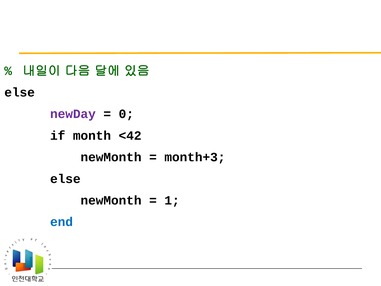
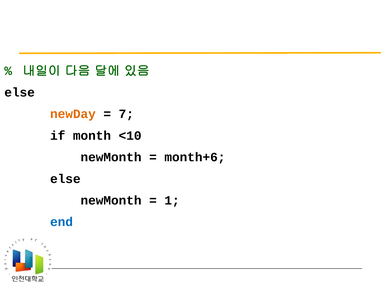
newDay colour: purple -> orange
0: 0 -> 7
<42: <42 -> <10
month+3: month+3 -> month+6
